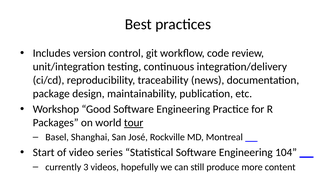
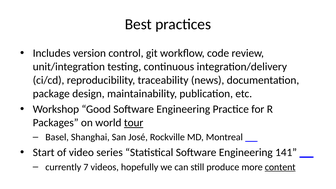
104: 104 -> 141
3: 3 -> 7
content underline: none -> present
